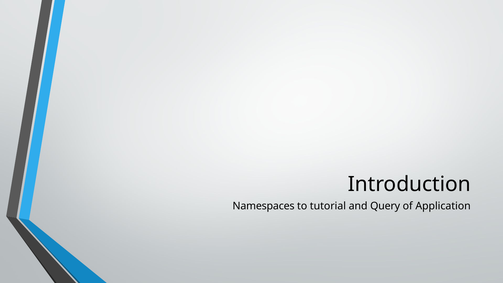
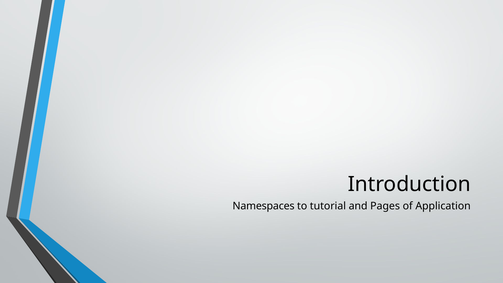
Query: Query -> Pages
